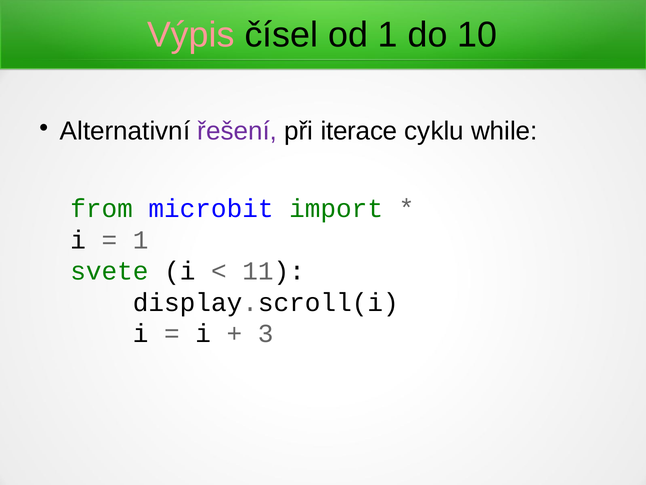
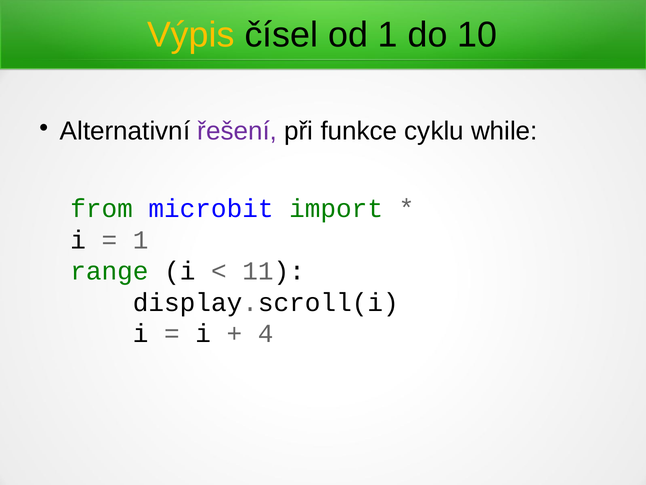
Výpis colour: pink -> yellow
iterace: iterace -> funkce
svete: svete -> range
3: 3 -> 4
